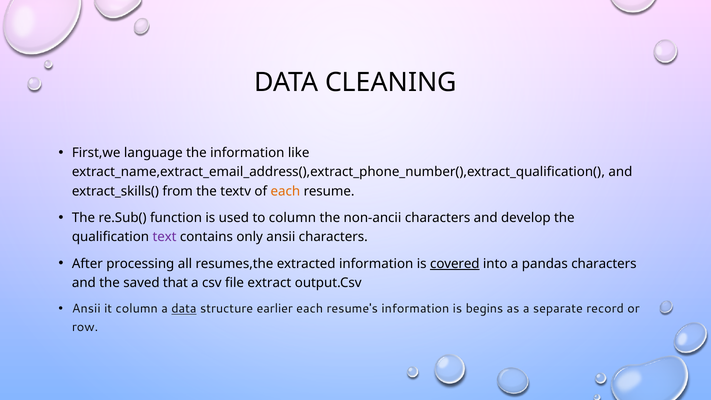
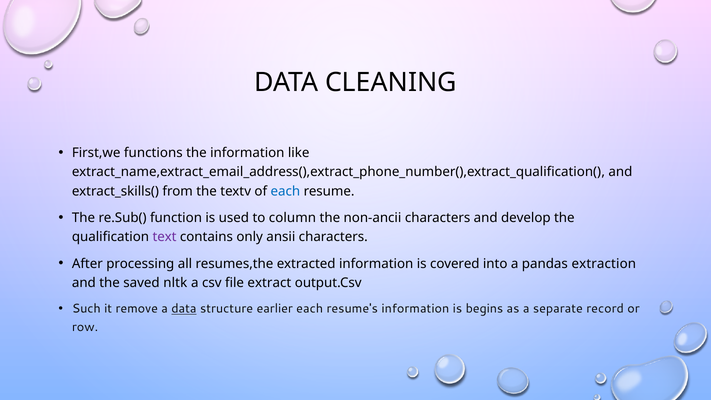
language: language -> functions
each at (285, 191) colour: orange -> blue
covered underline: present -> none
pandas characters: characters -> extraction
that: that -> nltk
Ansii at (86, 309): Ansii -> Such
it column: column -> remove
